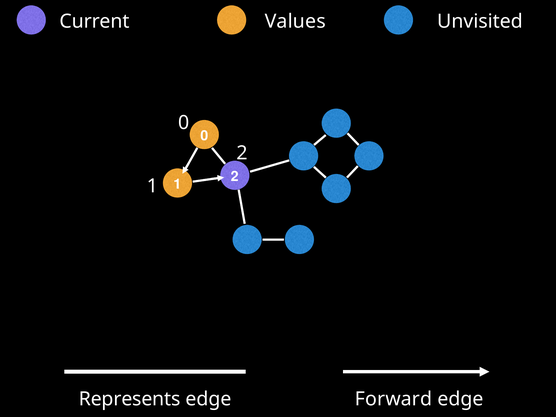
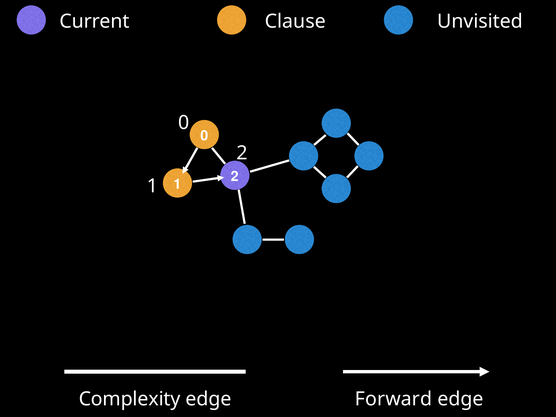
Values: Values -> Clause
Represents: Represents -> Complexity
